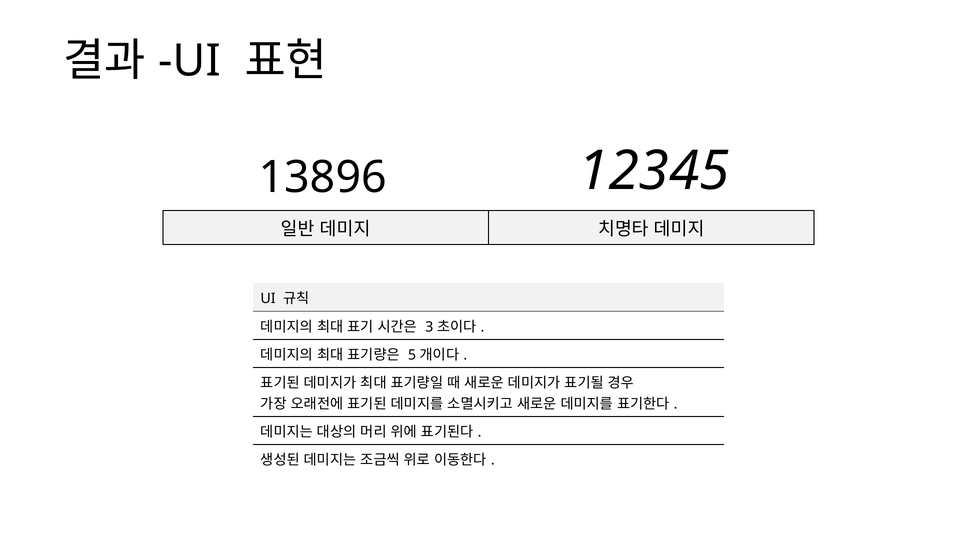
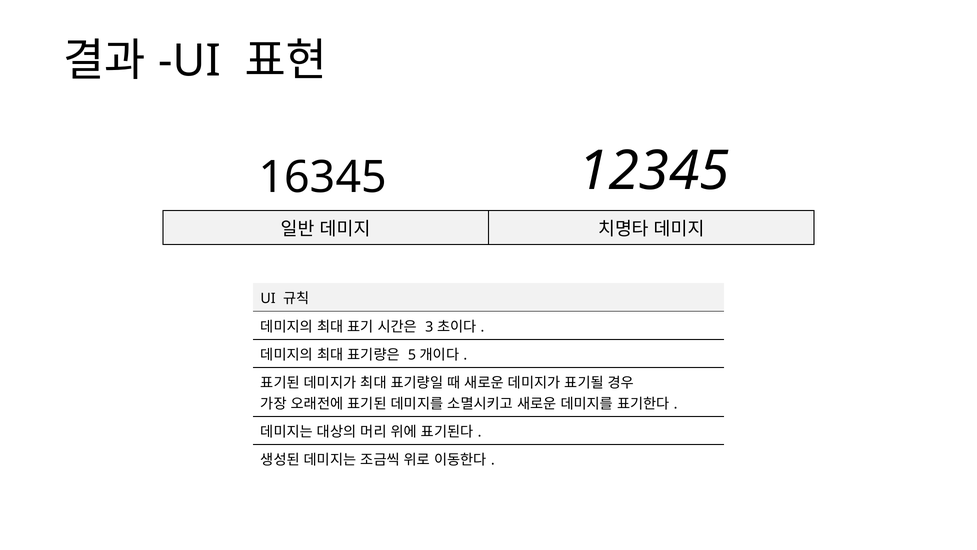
13896: 13896 -> 16345
